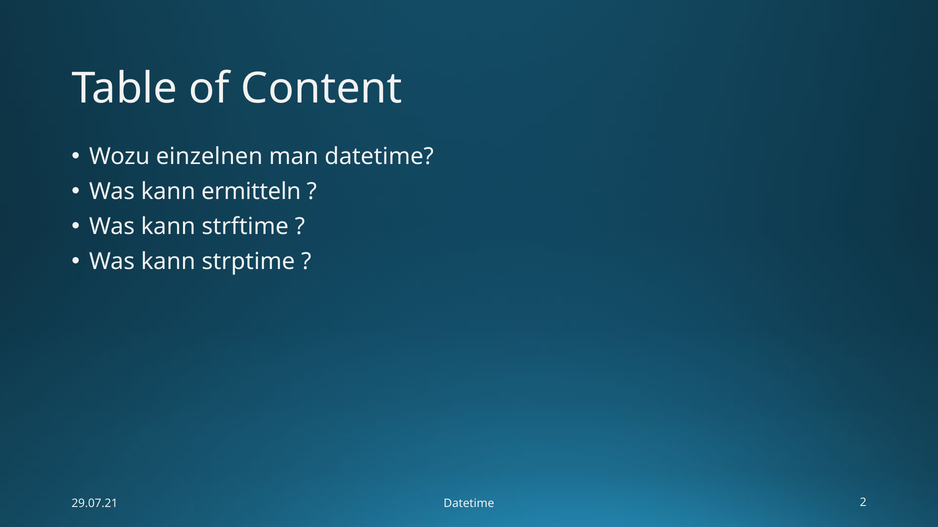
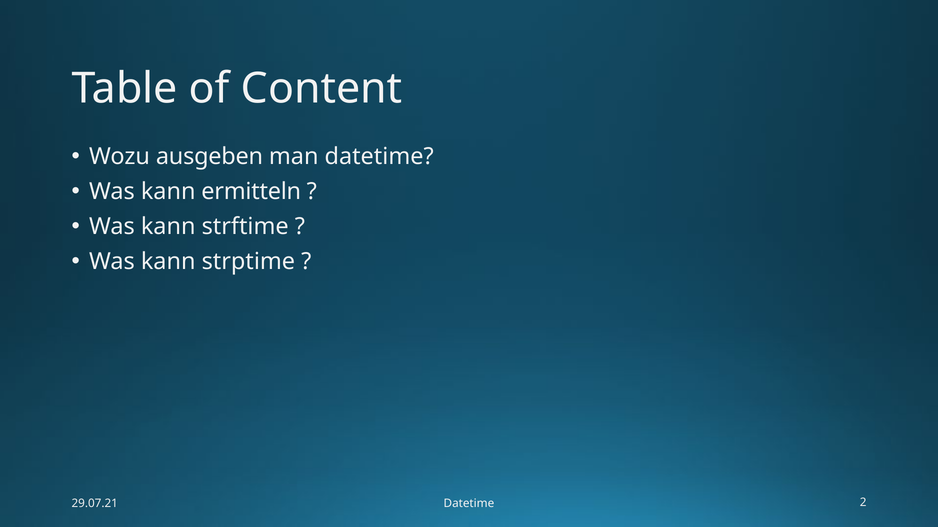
einzelnen: einzelnen -> ausgeben
